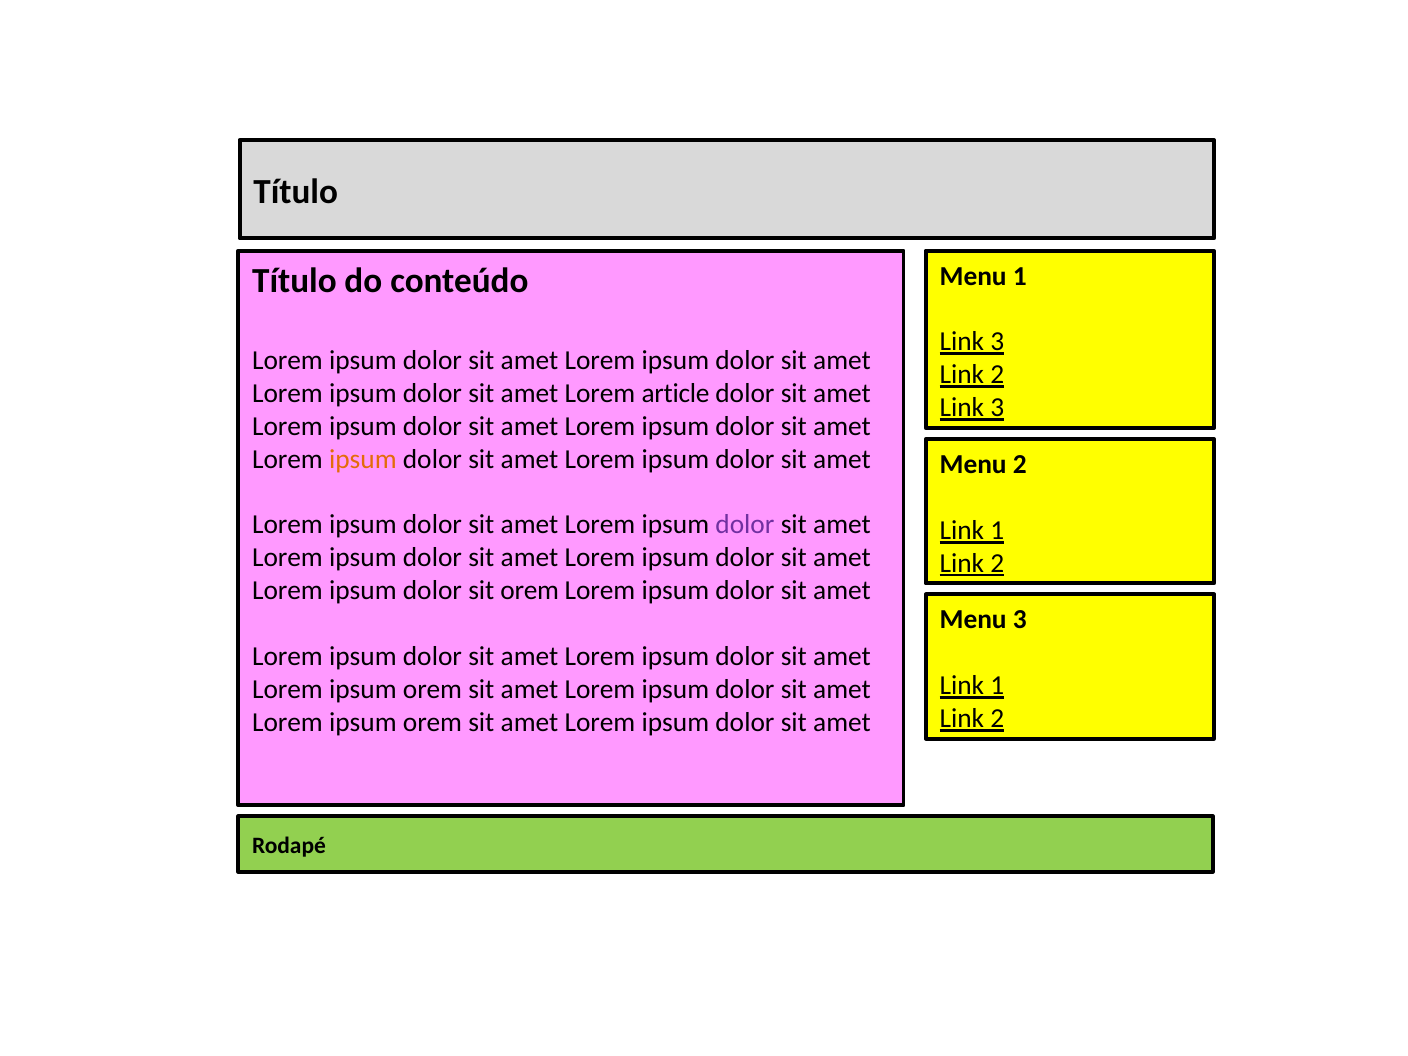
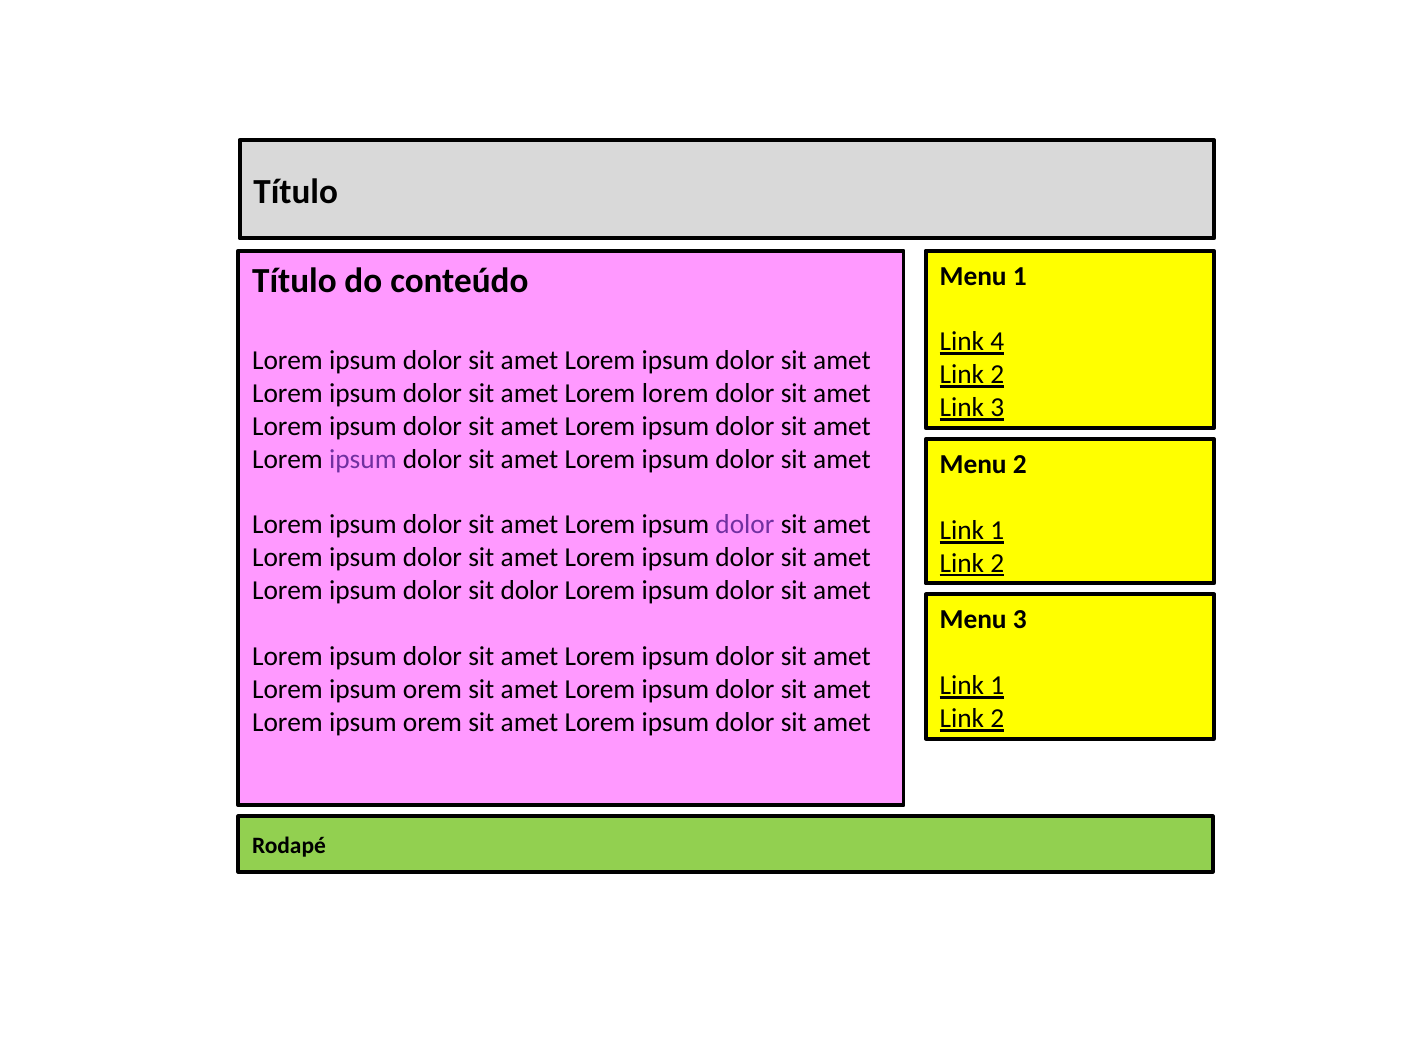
3 at (997, 342): 3 -> 4
Lorem article: article -> lorem
ipsum at (363, 459) colour: orange -> purple
sit orem: orem -> dolor
